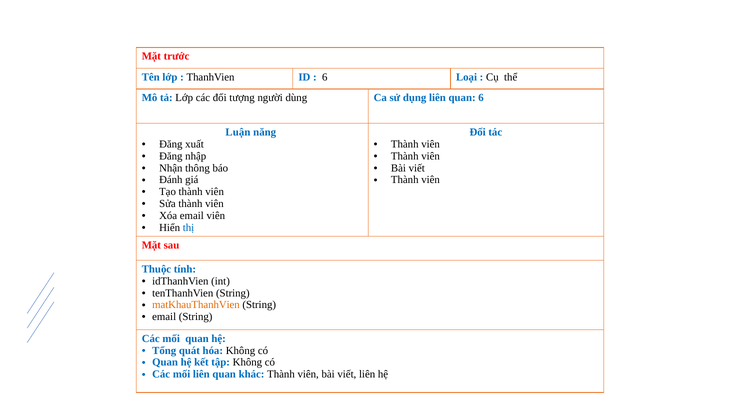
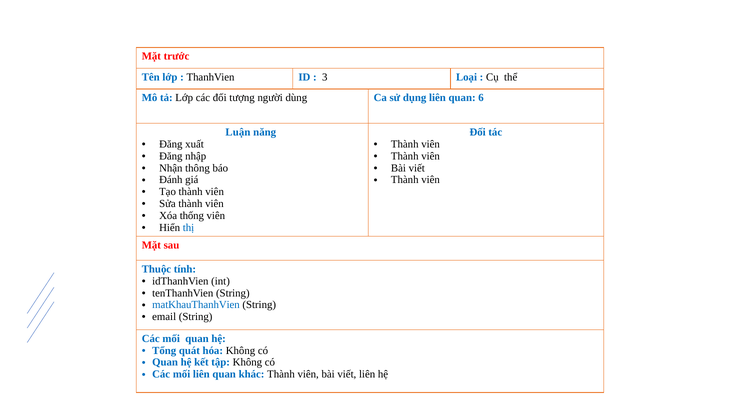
6 at (325, 77): 6 -> 3
Xóa email: email -> thống
matKhauThanhVien colour: orange -> blue
